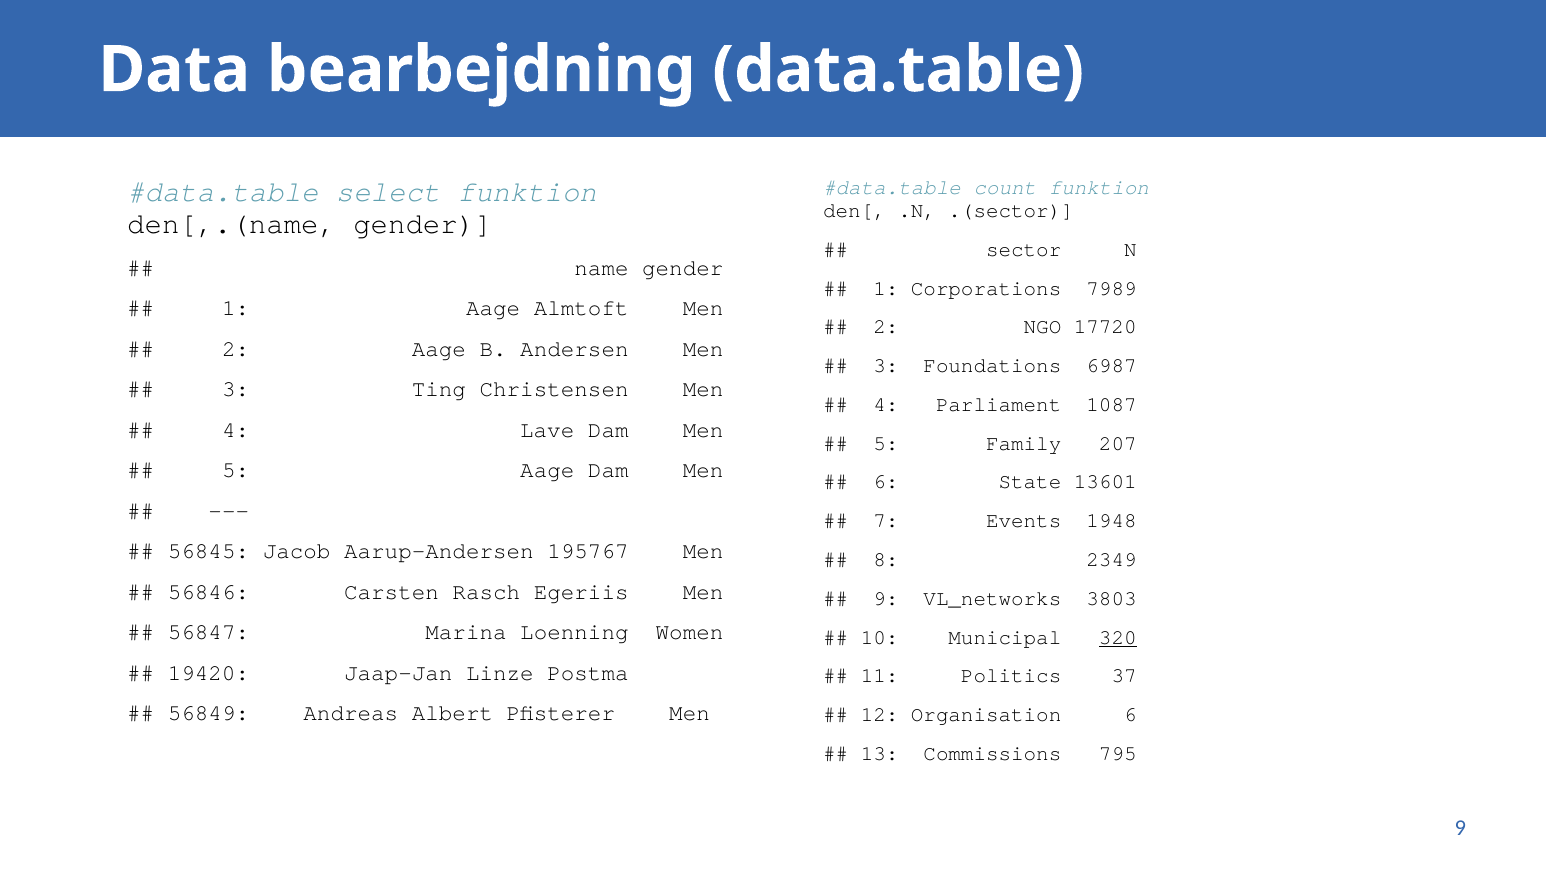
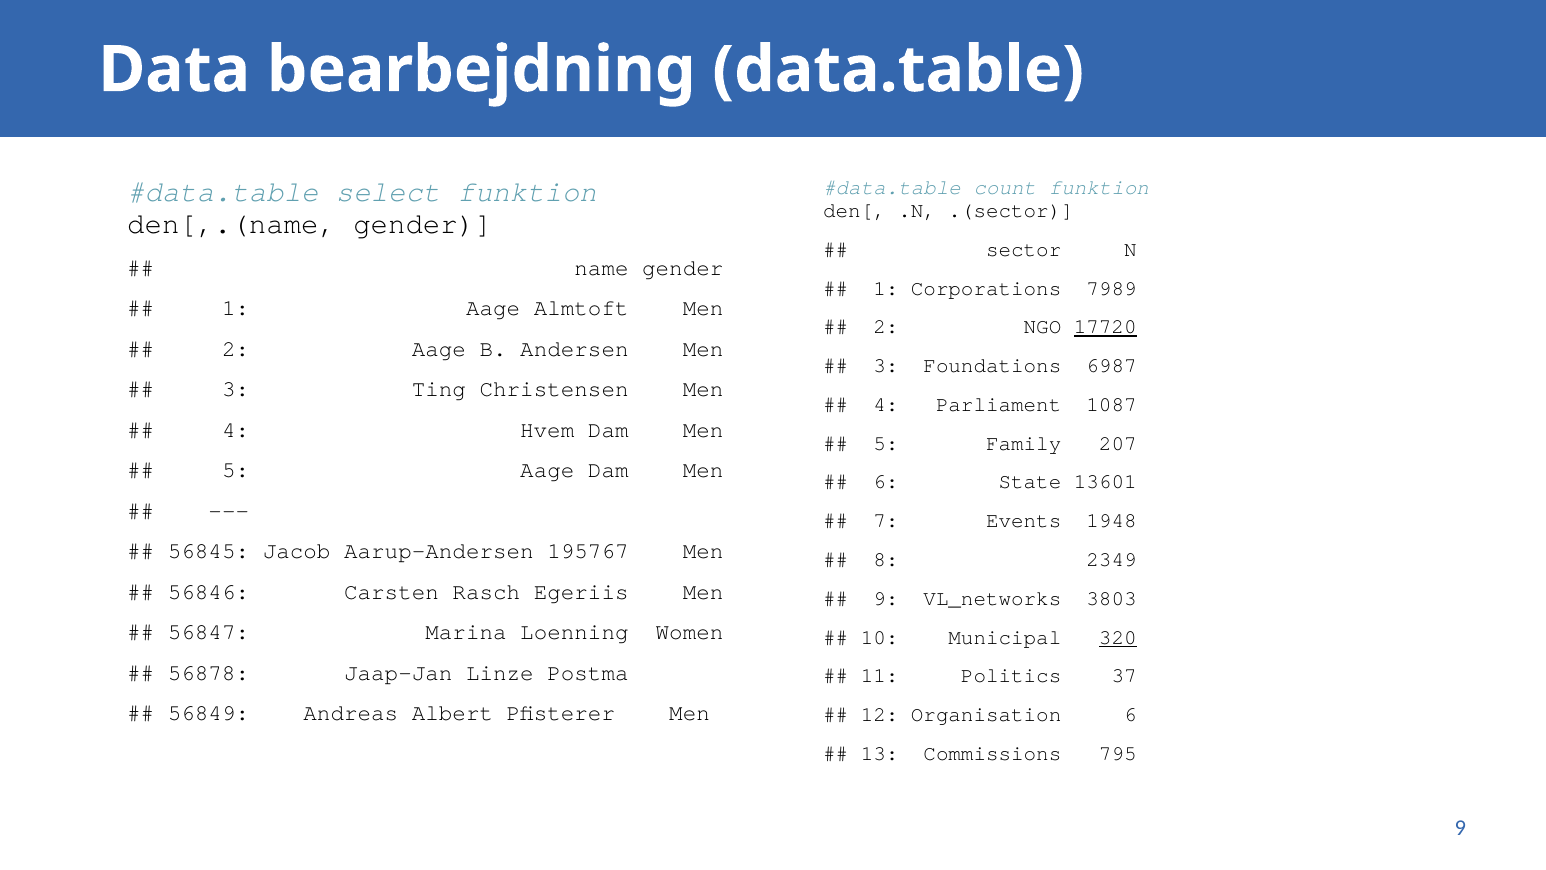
17720 underline: none -> present
Lave: Lave -> Hvem
19420: 19420 -> 56878
